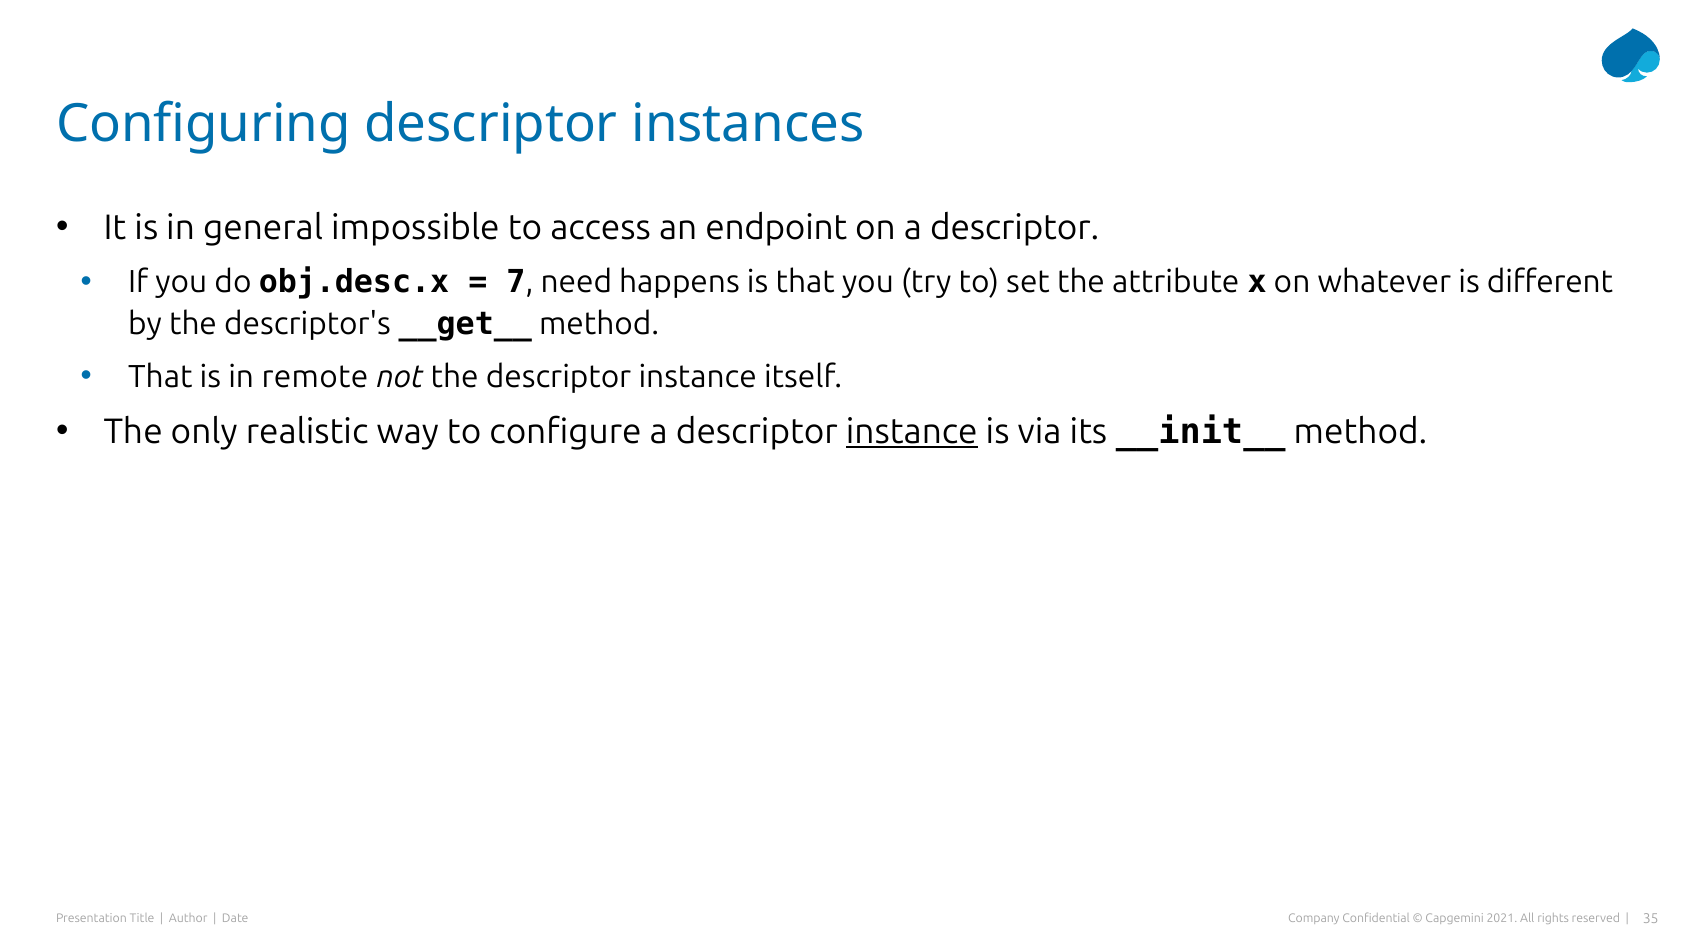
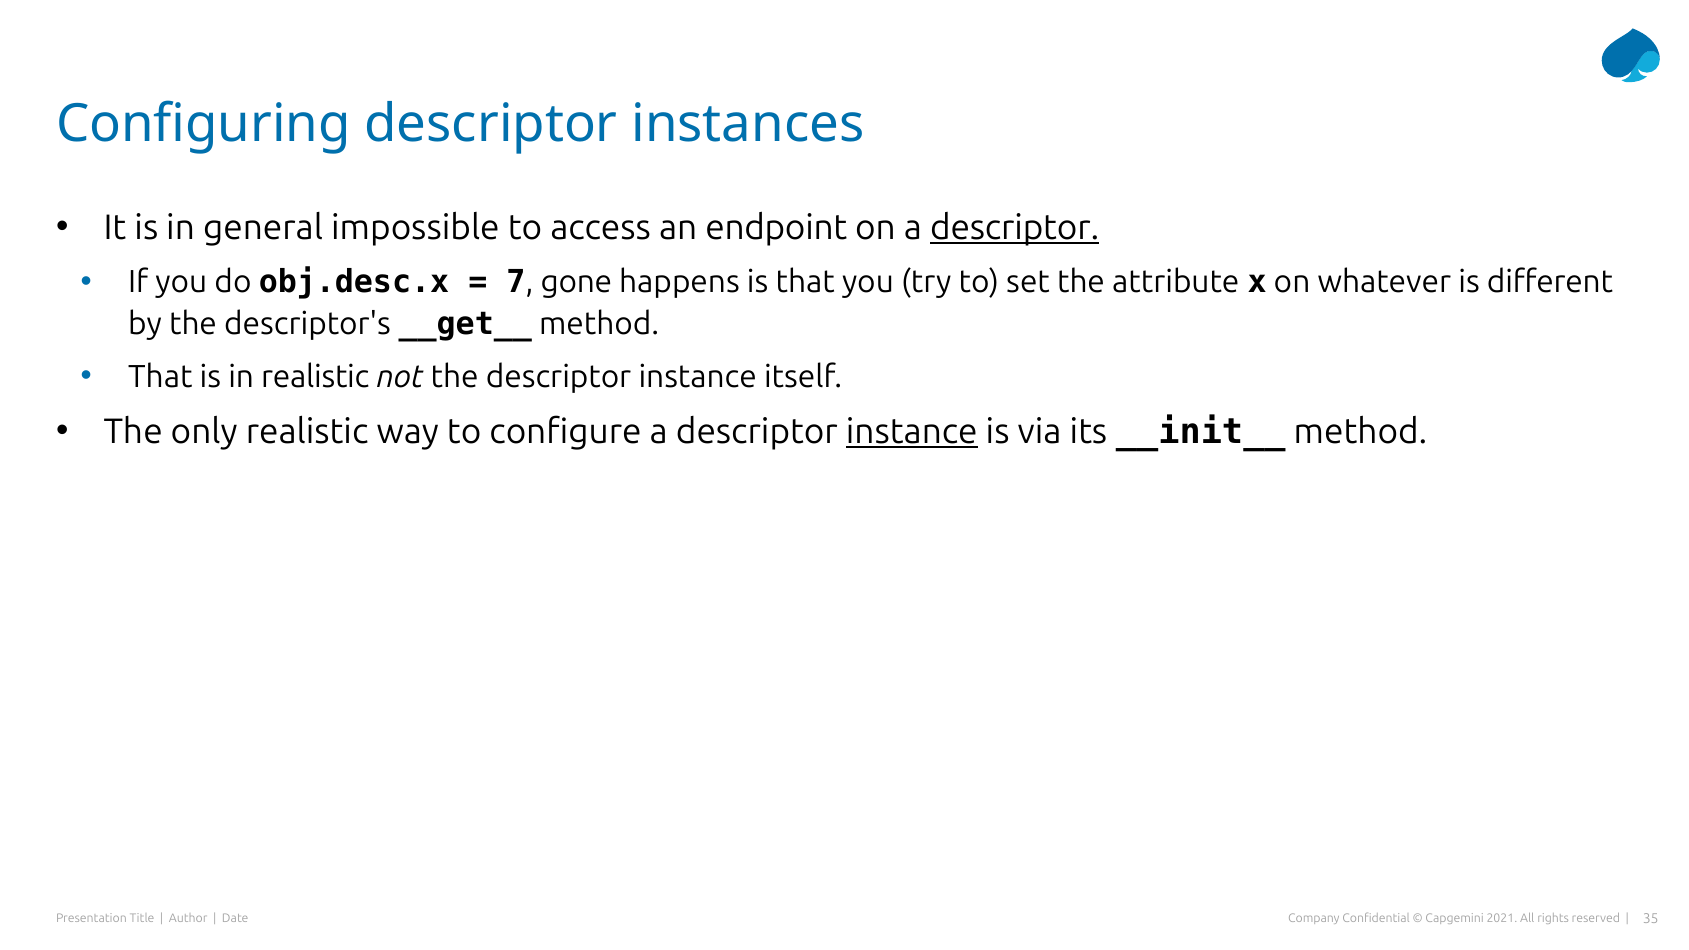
descriptor at (1015, 228) underline: none -> present
need: need -> gone
in remote: remote -> realistic
